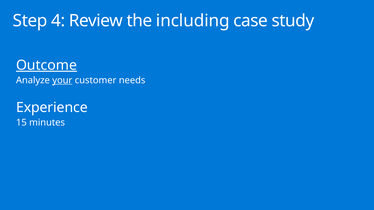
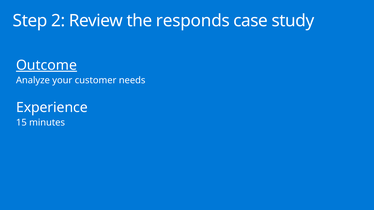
4: 4 -> 2
including: including -> responds
your underline: present -> none
